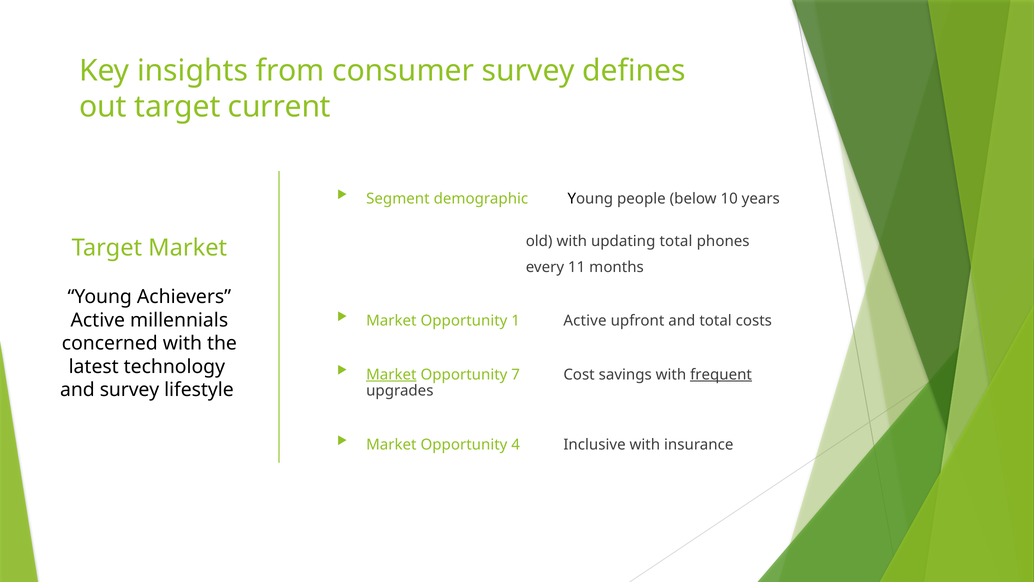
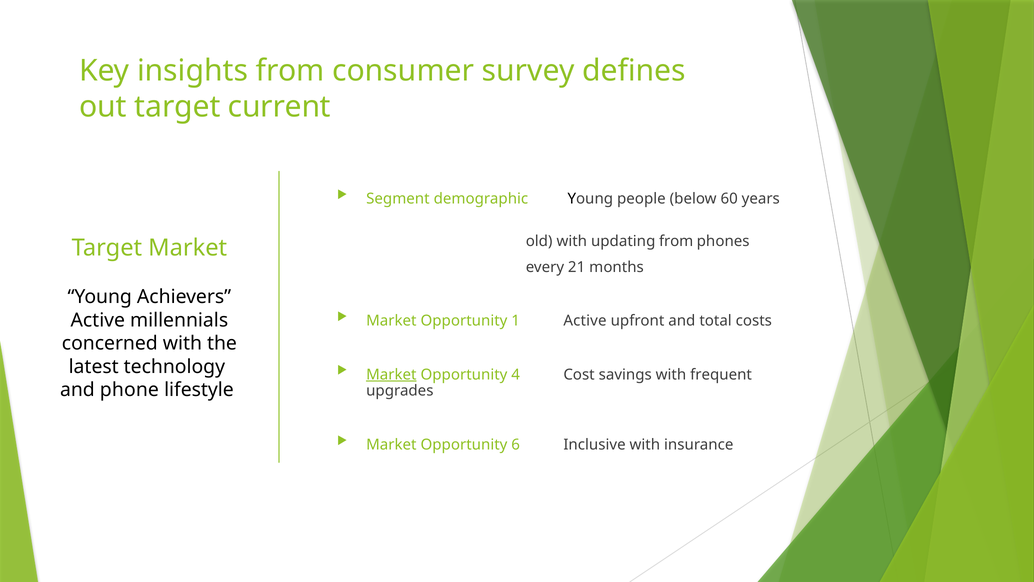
10: 10 -> 60
updating total: total -> from
11: 11 -> 21
7: 7 -> 4
frequent underline: present -> none
and survey: survey -> phone
4: 4 -> 6
